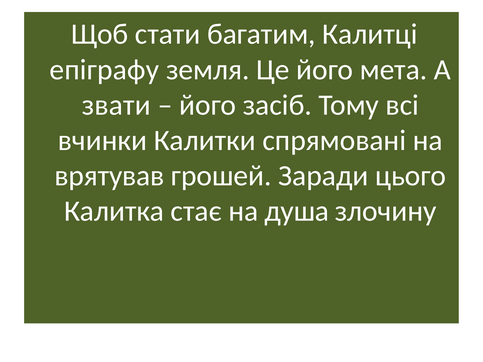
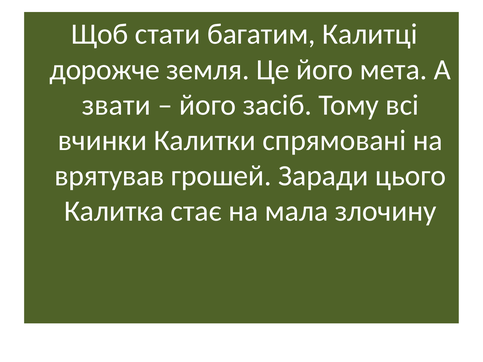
епіграфу: епіграфу -> дорожче
душа: душа -> мала
